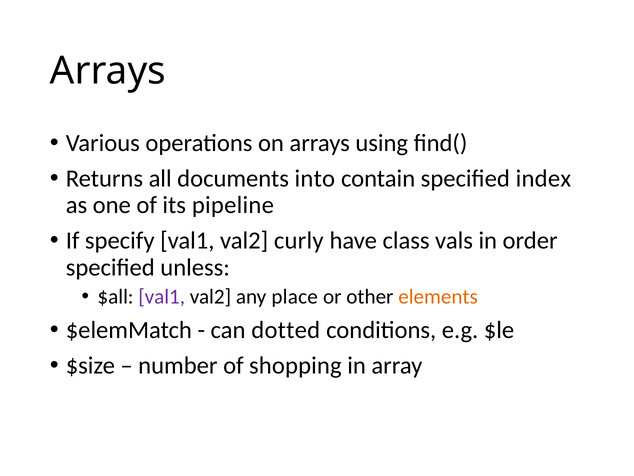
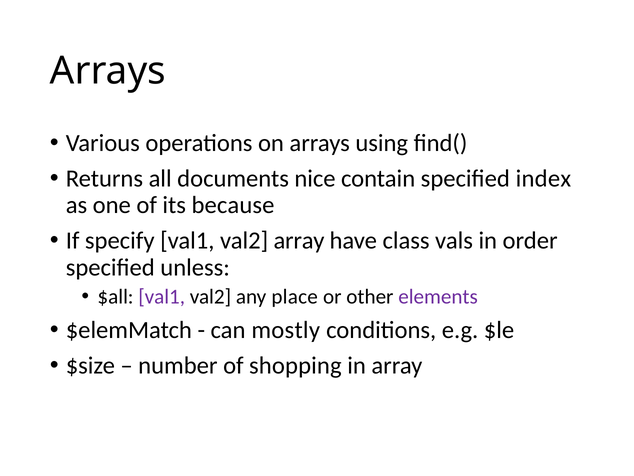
into: into -> nice
pipeline: pipeline -> because
val2 curly: curly -> array
elements colour: orange -> purple
dotted: dotted -> mostly
